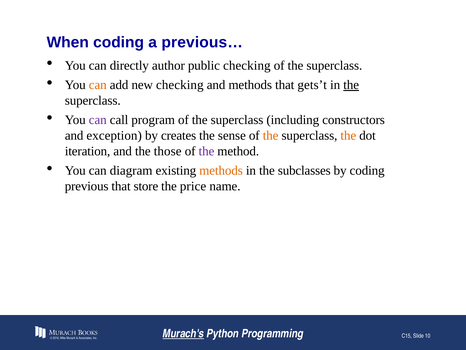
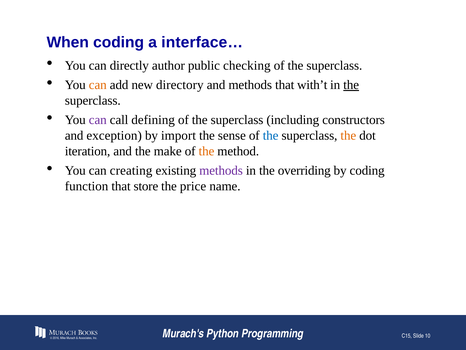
previous…: previous… -> interface…
new checking: checking -> directory
gets’t: gets’t -> with’t
program: program -> defining
creates: creates -> import
the at (271, 135) colour: orange -> blue
those: those -> make
the at (206, 151) colour: purple -> orange
diagram: diagram -> creating
methods at (221, 170) colour: orange -> purple
subclasses: subclasses -> overriding
previous: previous -> function
Murach's underline: present -> none
